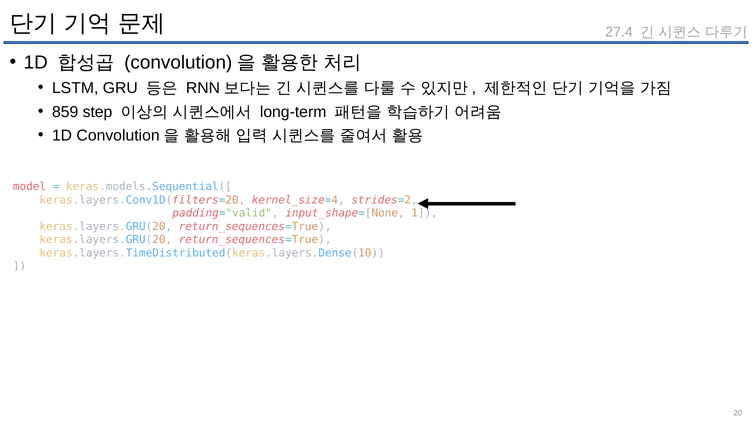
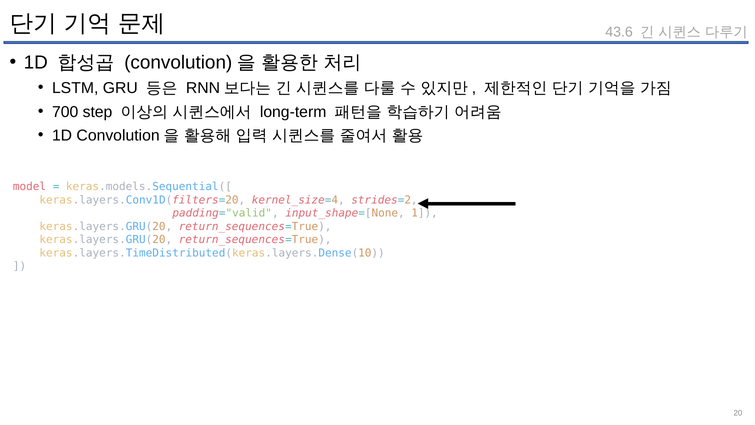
27.4: 27.4 -> 43.6
859: 859 -> 700
